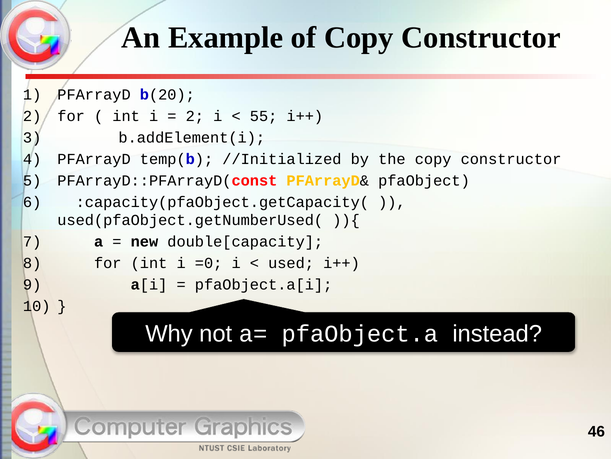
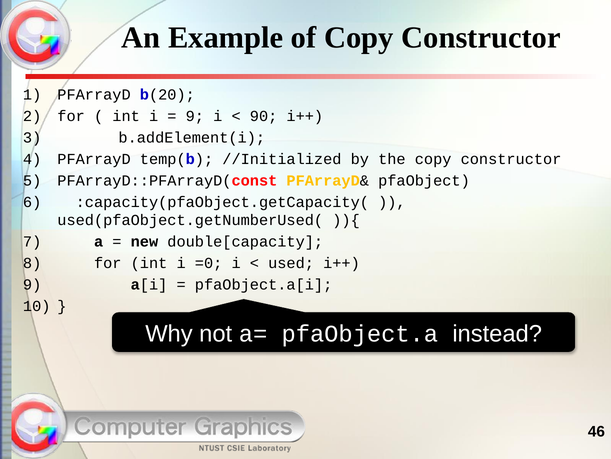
2 at (195, 116): 2 -> 9
55: 55 -> 90
